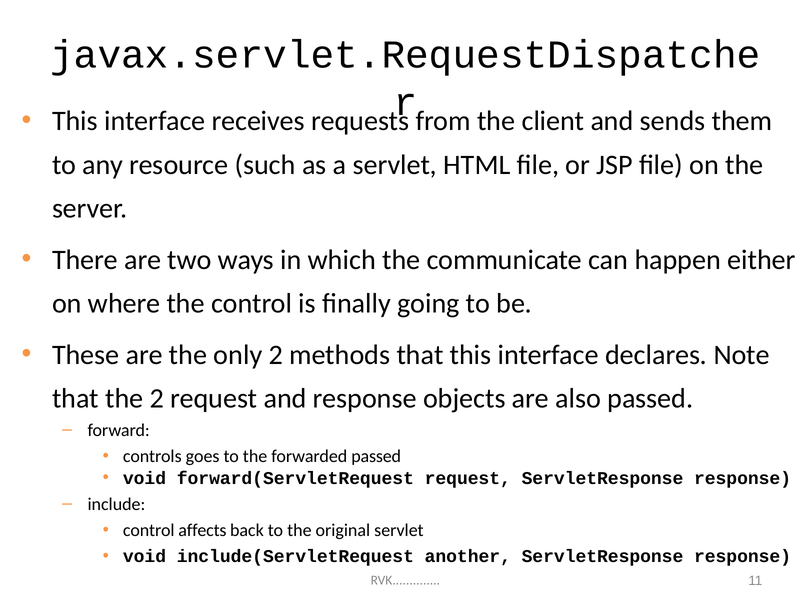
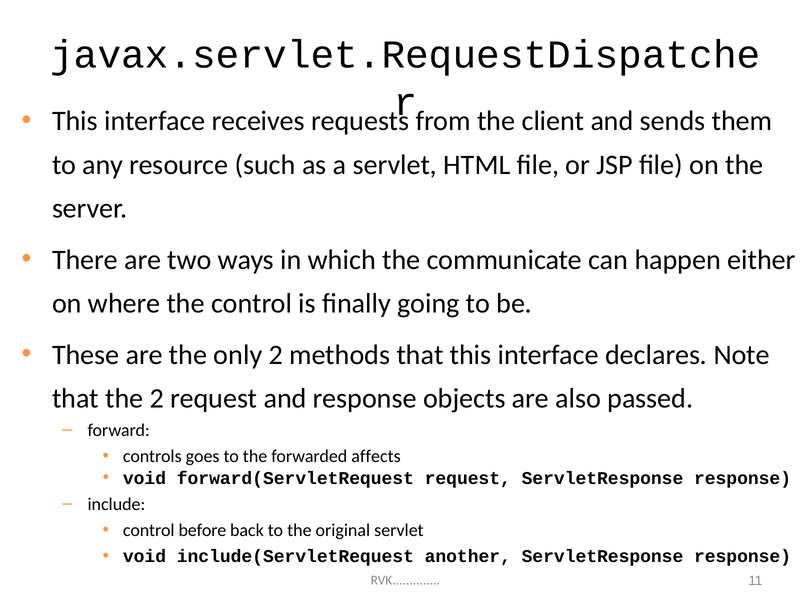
forwarded passed: passed -> affects
affects: affects -> before
